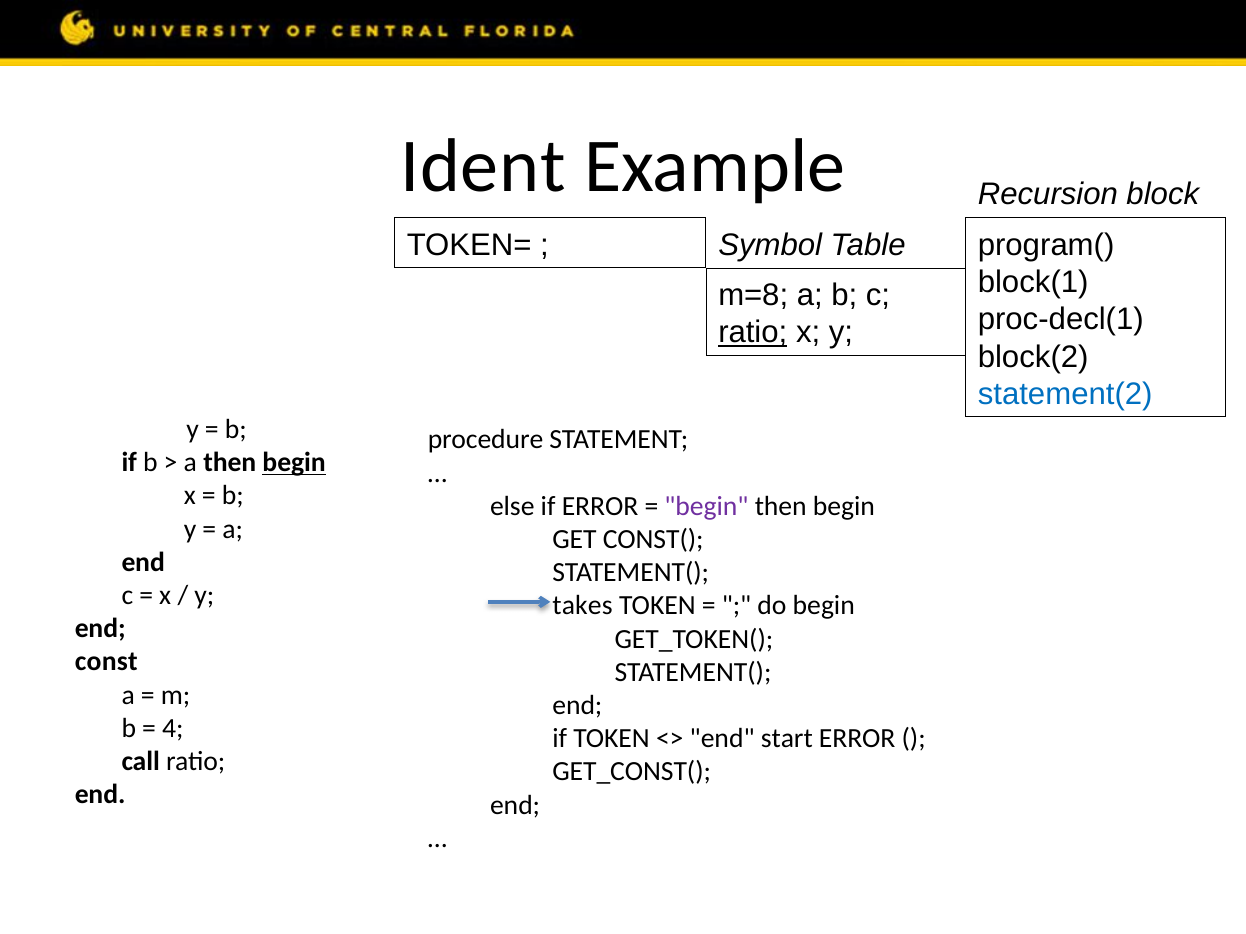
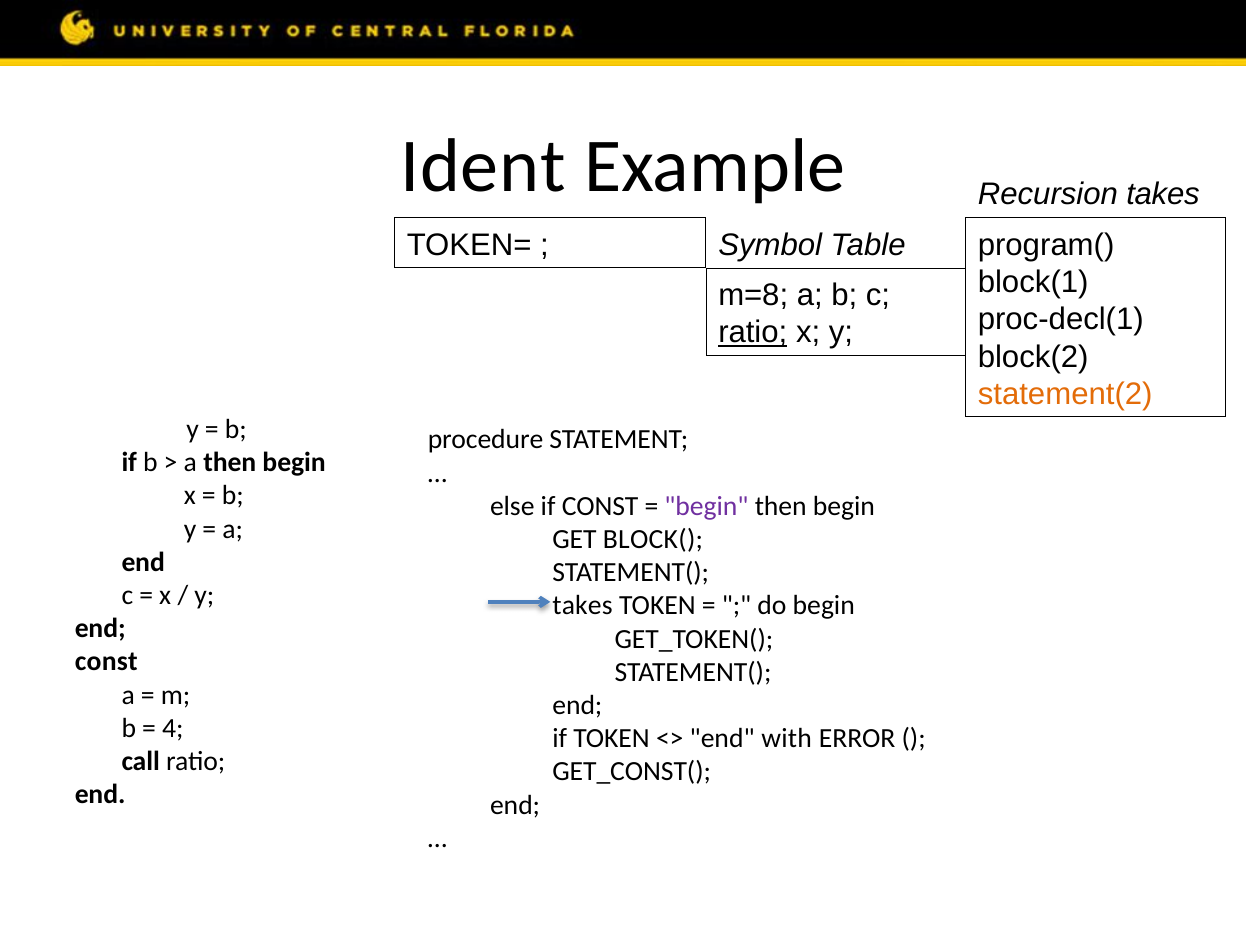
Recursion block: block -> takes
statement(2 colour: blue -> orange
begin at (294, 463) underline: present -> none
if ERROR: ERROR -> CONST
CONST(: CONST( -> BLOCK(
start: start -> with
